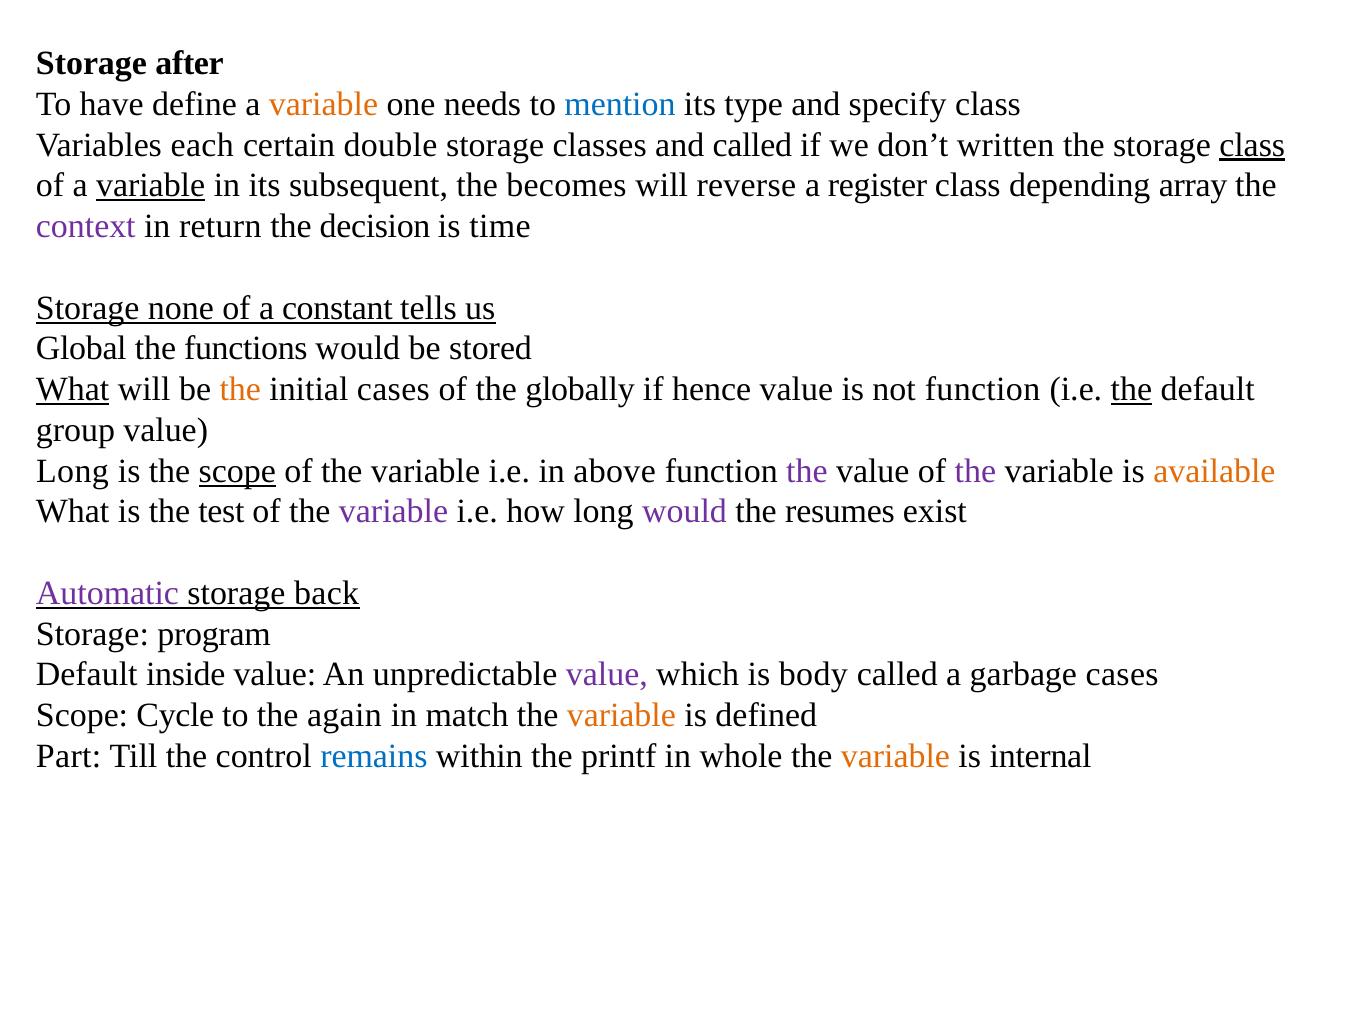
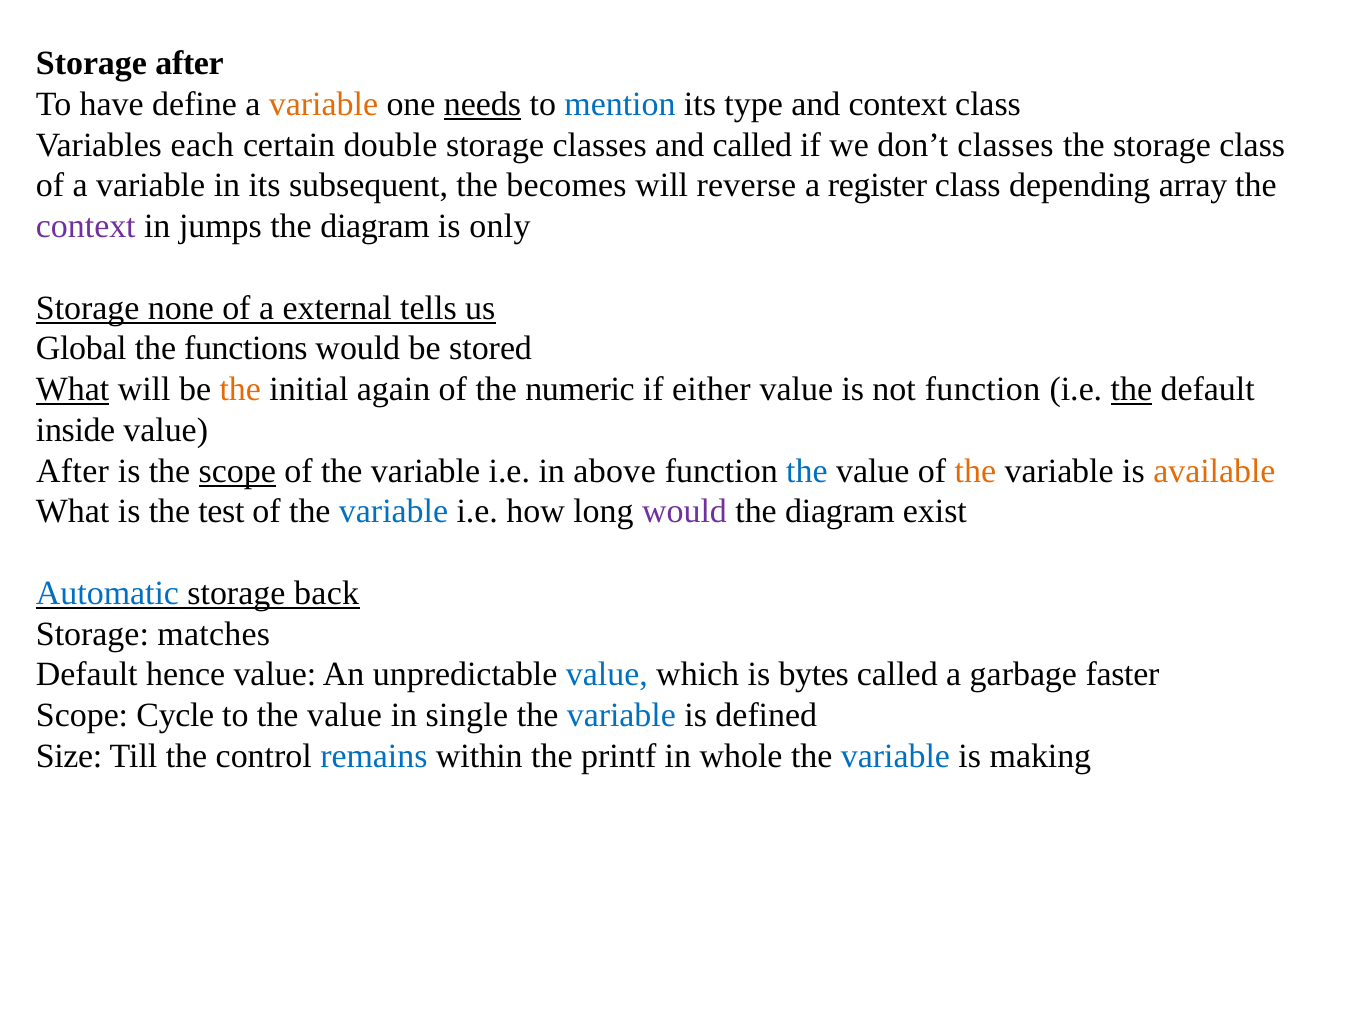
needs underline: none -> present
and specify: specify -> context
don’t written: written -> classes
class at (1252, 145) underline: present -> none
variable at (151, 186) underline: present -> none
return: return -> jumps
decision at (375, 226): decision -> diagram
time: time -> only
constant: constant -> external
initial cases: cases -> again
globally: globally -> numeric
hence: hence -> either
group: group -> inside
Long at (73, 471): Long -> After
the at (807, 471) colour: purple -> blue
the at (975, 471) colour: purple -> orange
variable at (394, 511) colour: purple -> blue
resumes at (840, 511): resumes -> diagram
Automatic colour: purple -> blue
program: program -> matches
inside: inside -> hence
value at (607, 674) colour: purple -> blue
body: body -> bytes
garbage cases: cases -> faster
to the again: again -> value
match: match -> single
variable at (621, 715) colour: orange -> blue
Part: Part -> Size
variable at (895, 756) colour: orange -> blue
internal: internal -> making
